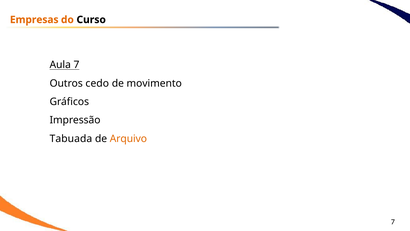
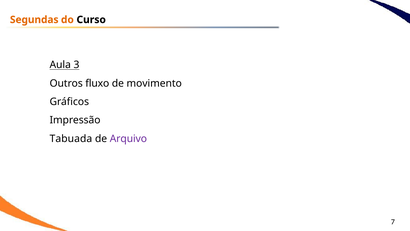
Empresas: Empresas -> Segundas
Aula 7: 7 -> 3
cedo: cedo -> fluxo
Arquivo colour: orange -> purple
